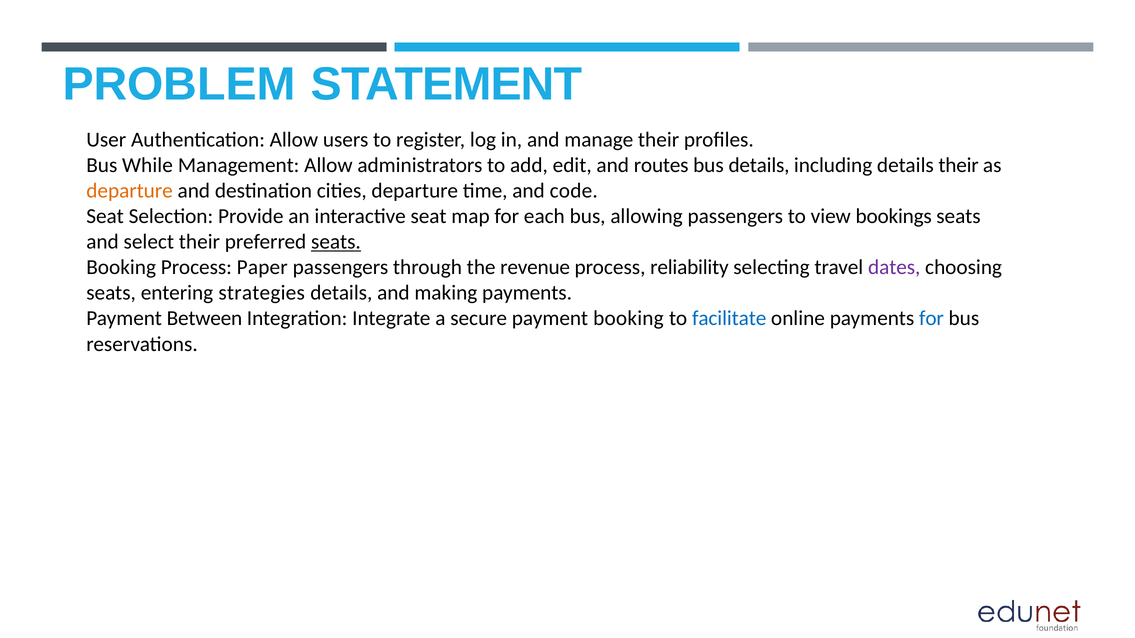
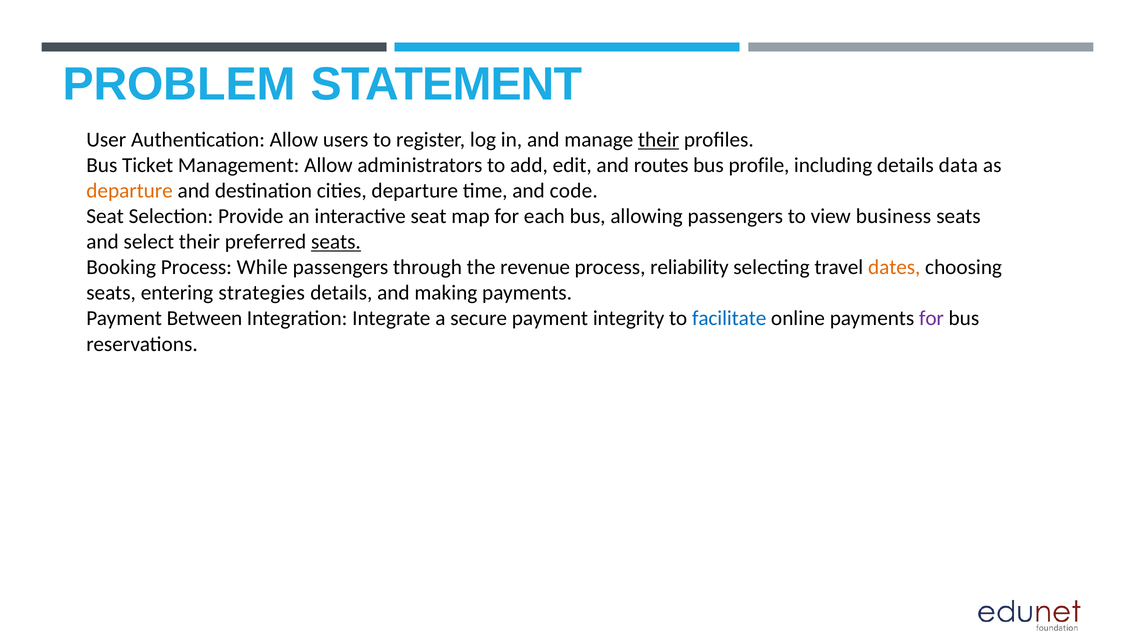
their at (659, 140) underline: none -> present
While: While -> Ticket
bus details: details -> profile
details their: their -> data
bookings: bookings -> business
Paper: Paper -> While
dates colour: purple -> orange
payment booking: booking -> integrity
for at (931, 319) colour: blue -> purple
